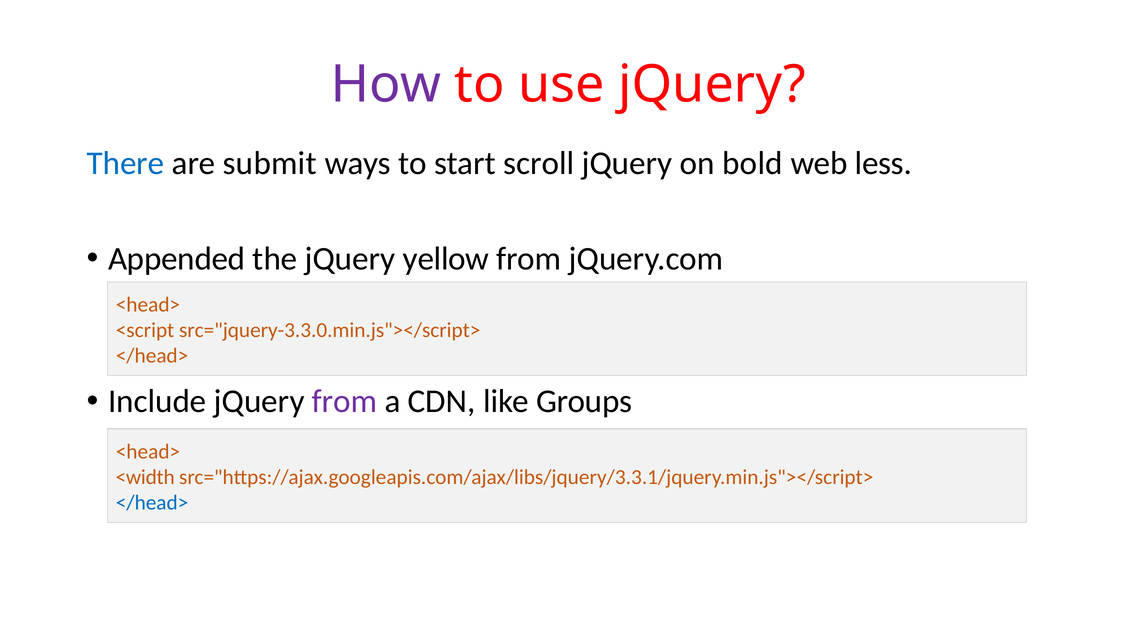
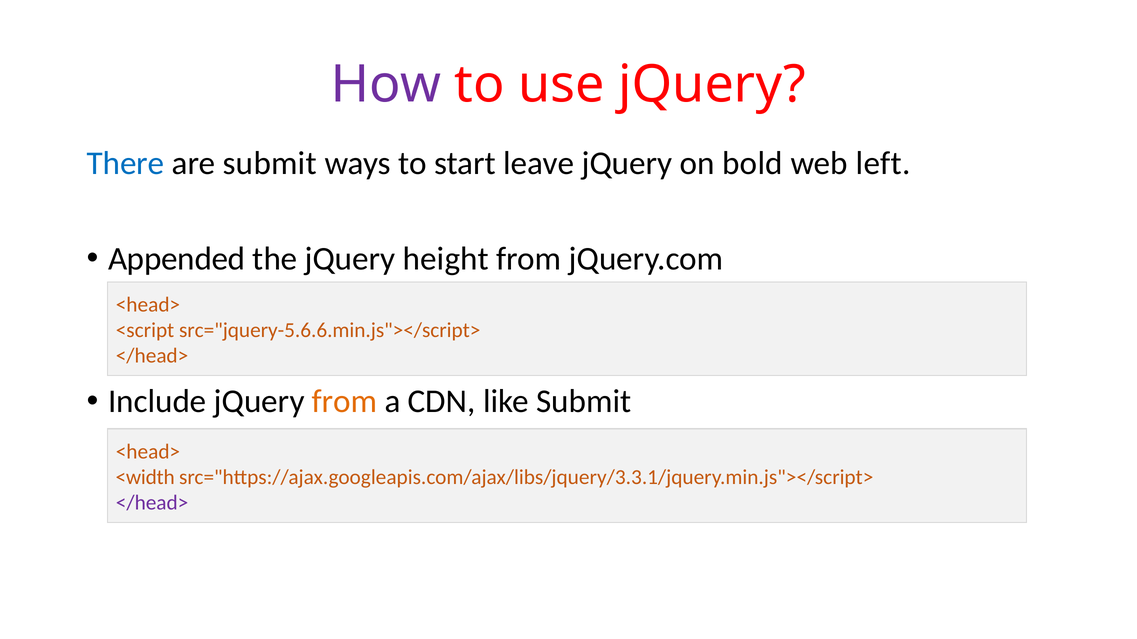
scroll: scroll -> leave
less: less -> left
yellow: yellow -> height
src="jquery-3.3.0.min.js"></script>: src="jquery-3.3.0.min.js"></script> -> src="jquery-5.6.6.min.js"></script>
from at (345, 402) colour: purple -> orange
like Groups: Groups -> Submit
</head> at (152, 503) colour: blue -> purple
